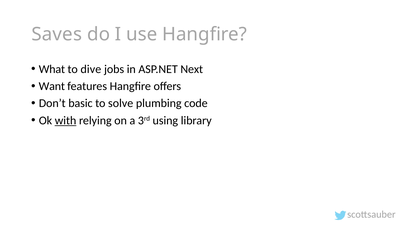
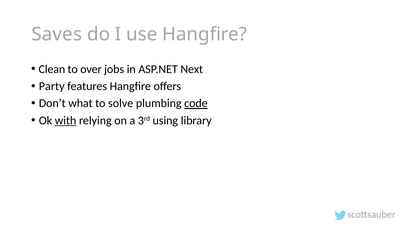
What: What -> Clean
dive: dive -> over
Want: Want -> Party
basic: basic -> what
code underline: none -> present
